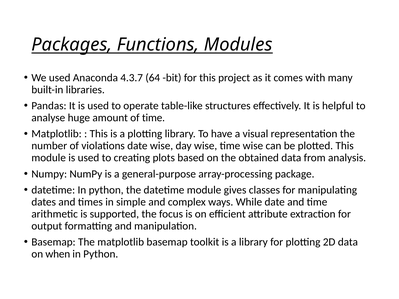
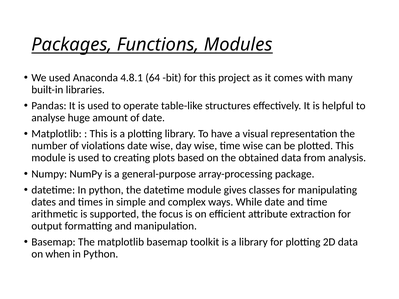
4.3.7: 4.3.7 -> 4.8.1
of time: time -> date
